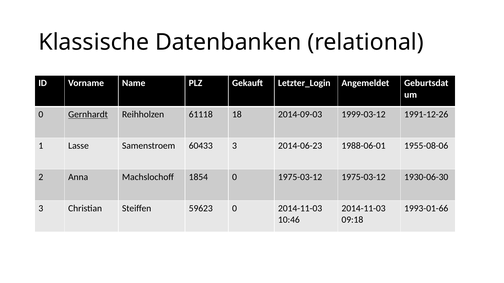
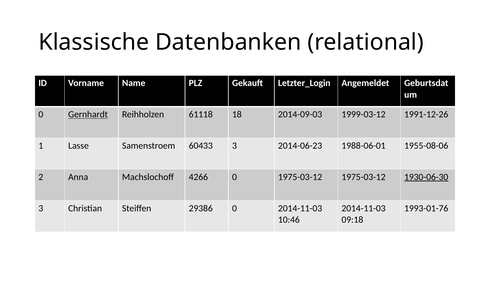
1854: 1854 -> 4266
1930-06-30 underline: none -> present
59623: 59623 -> 29386
1993-01-66: 1993-01-66 -> 1993-01-76
